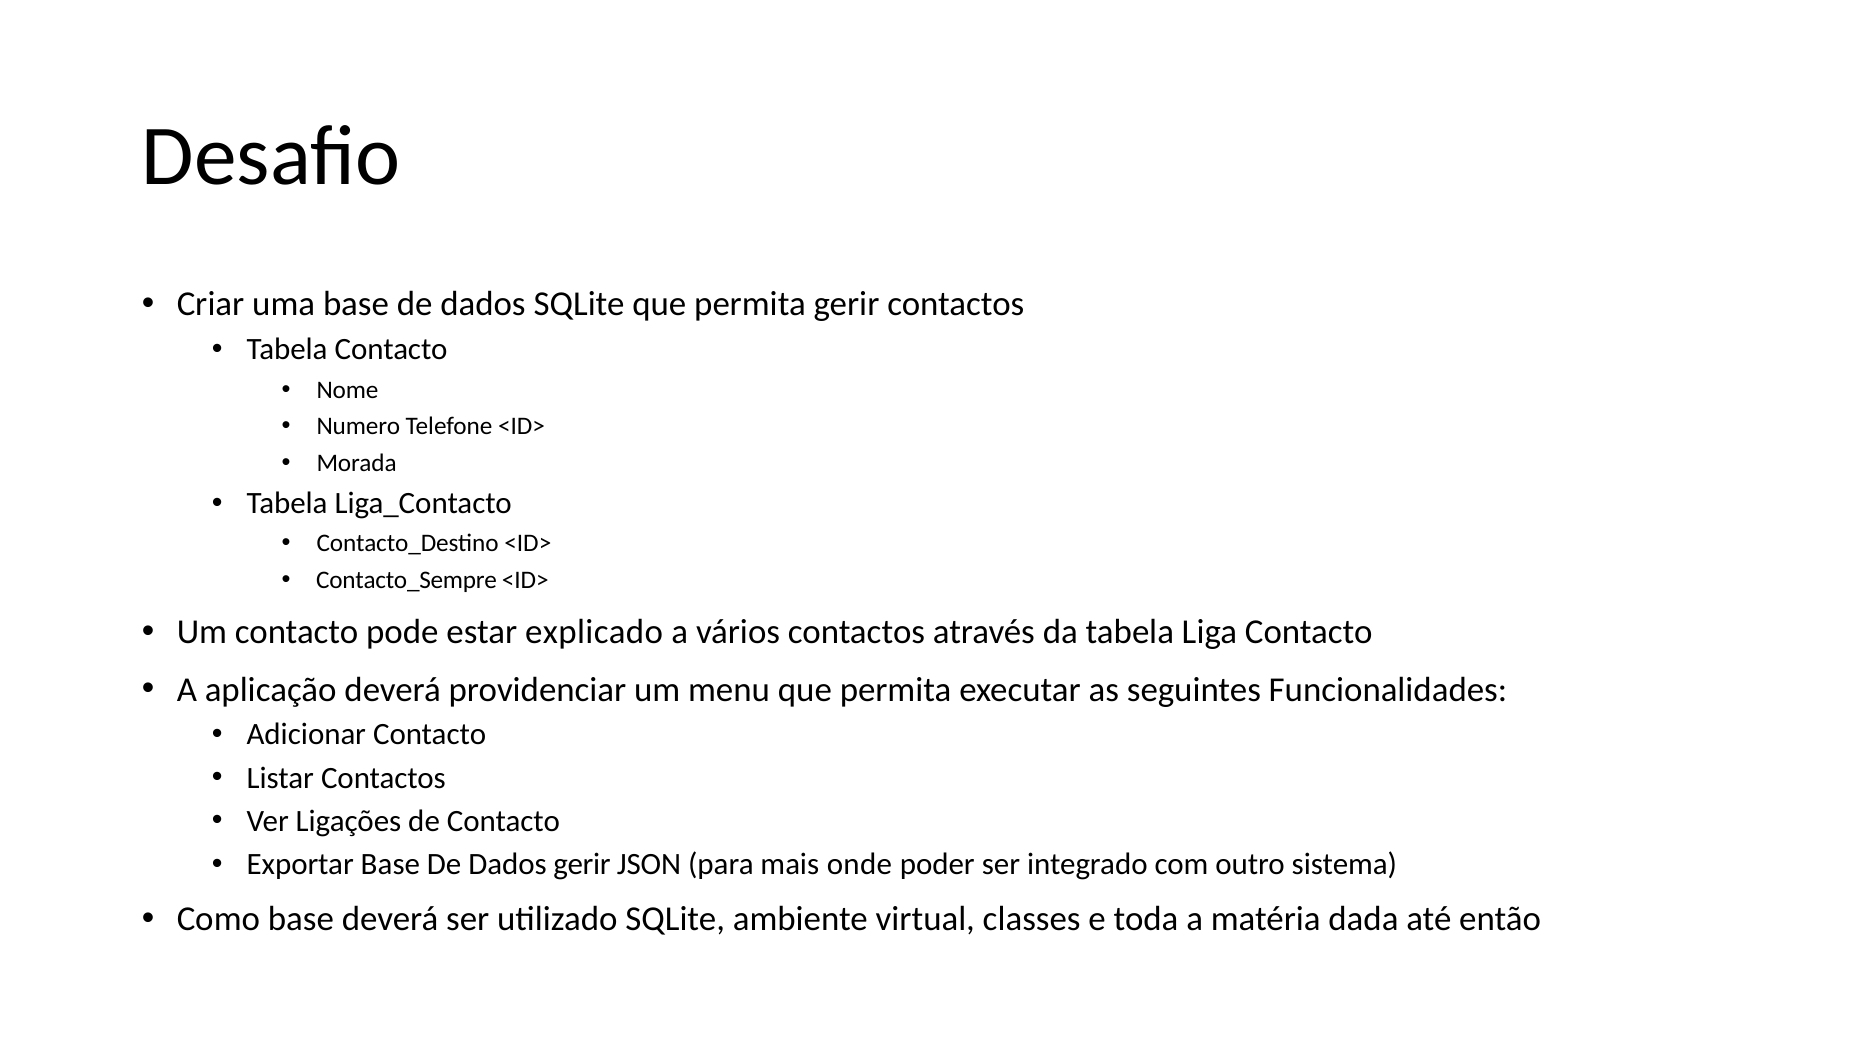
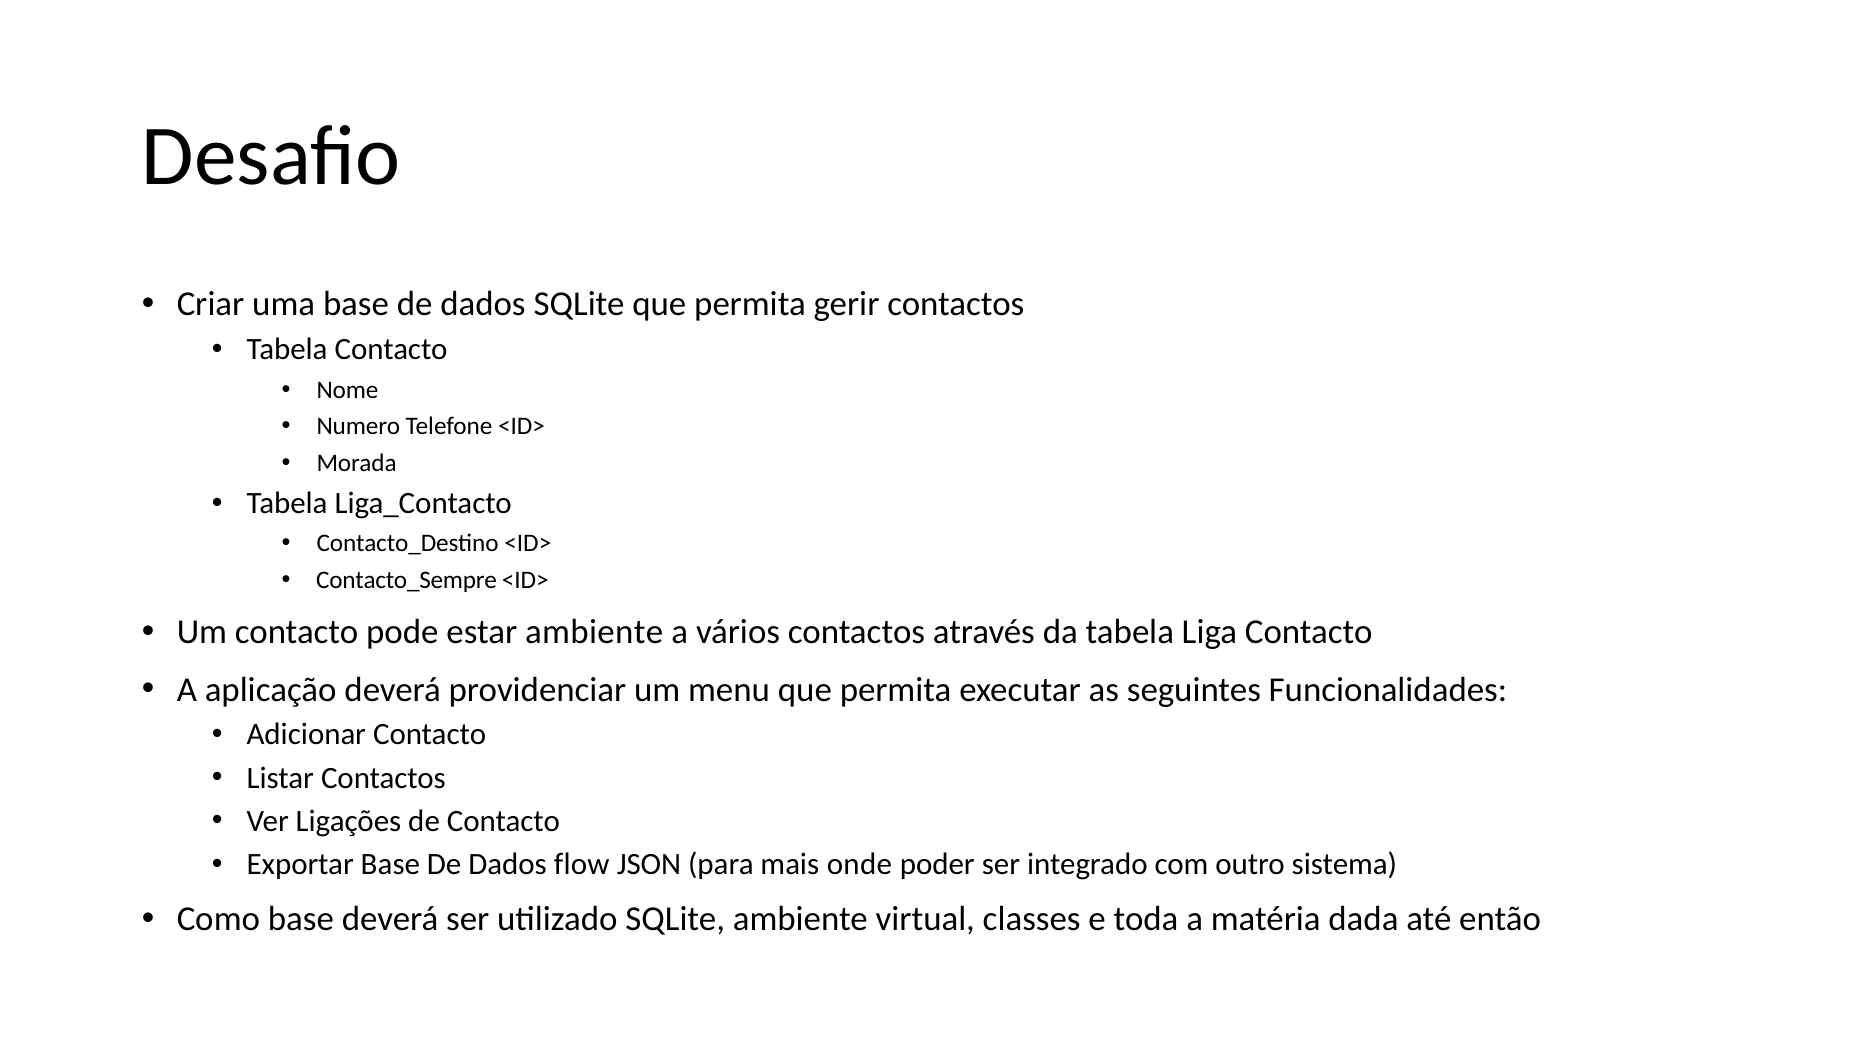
estar explicado: explicado -> ambiente
Dados gerir: gerir -> flow
